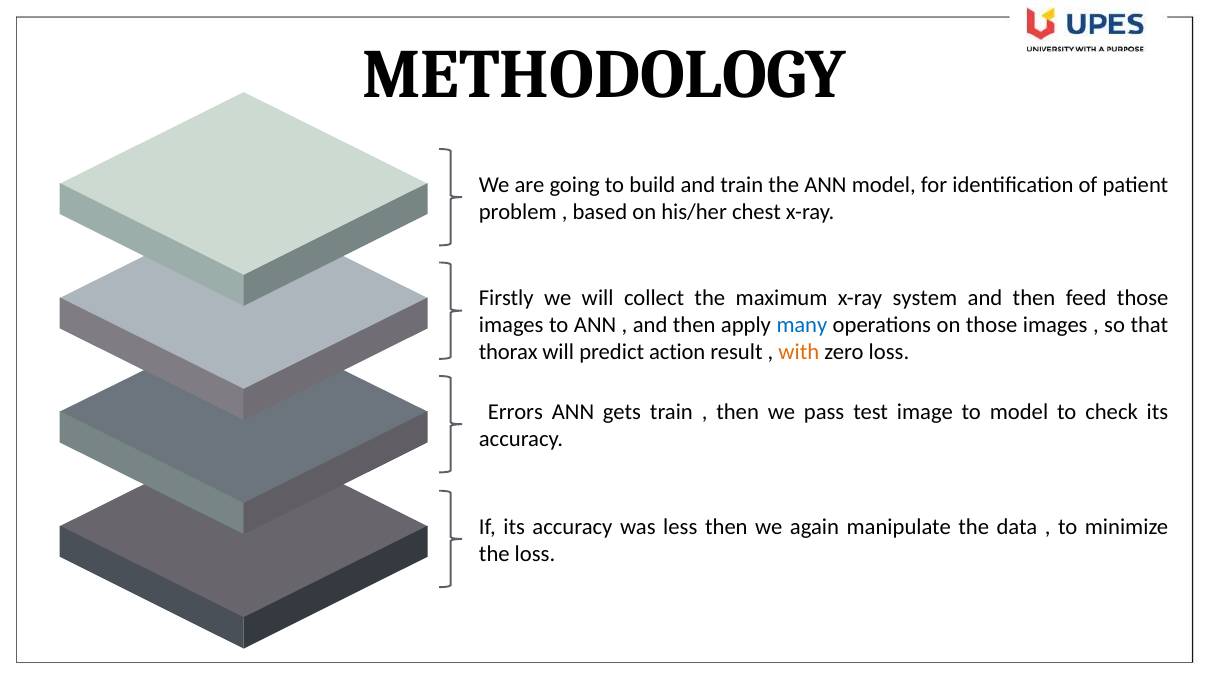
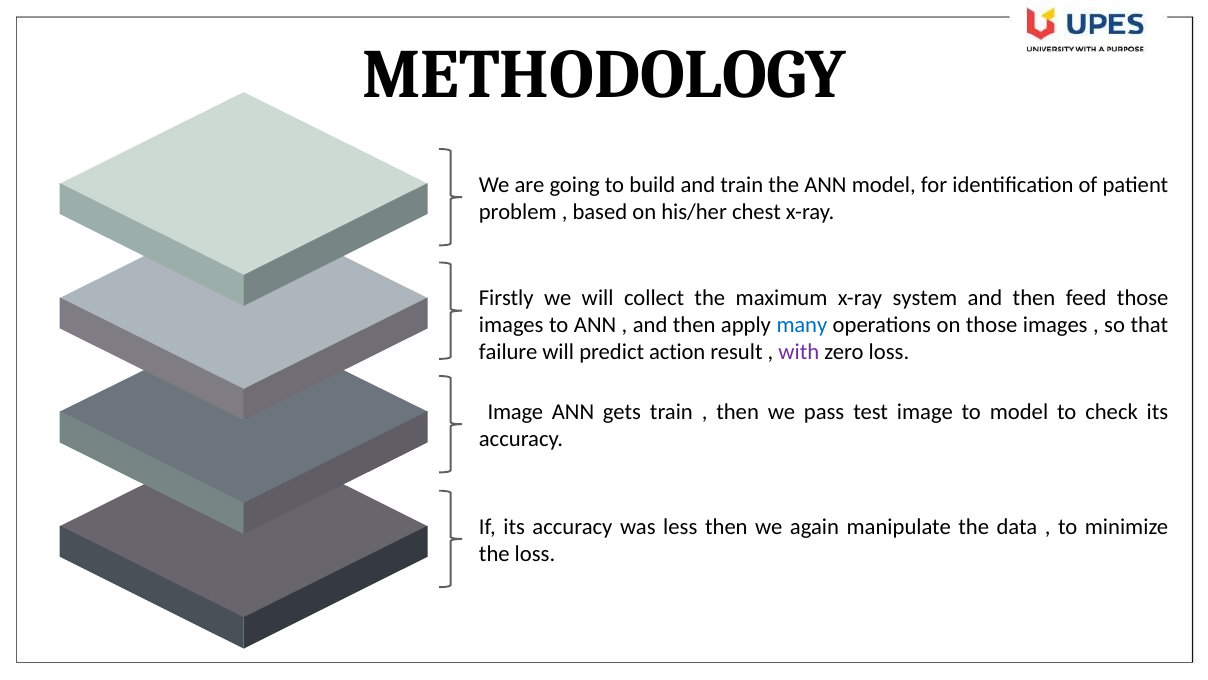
thorax: thorax -> failure
with colour: orange -> purple
Errors at (515, 411): Errors -> Image
